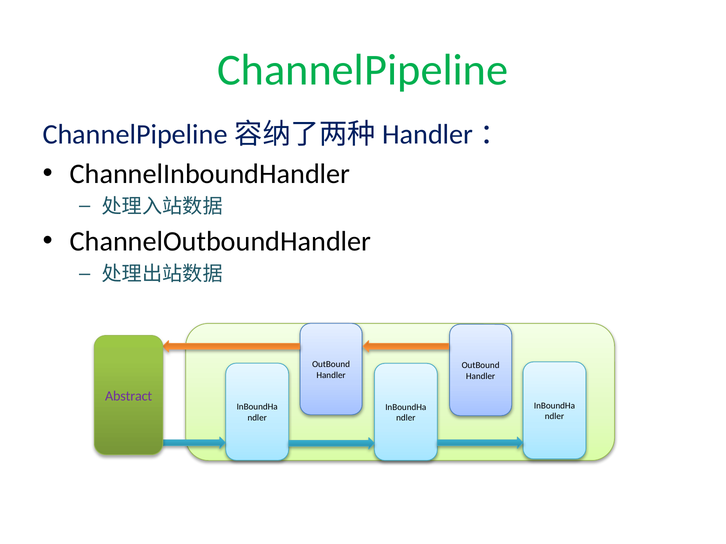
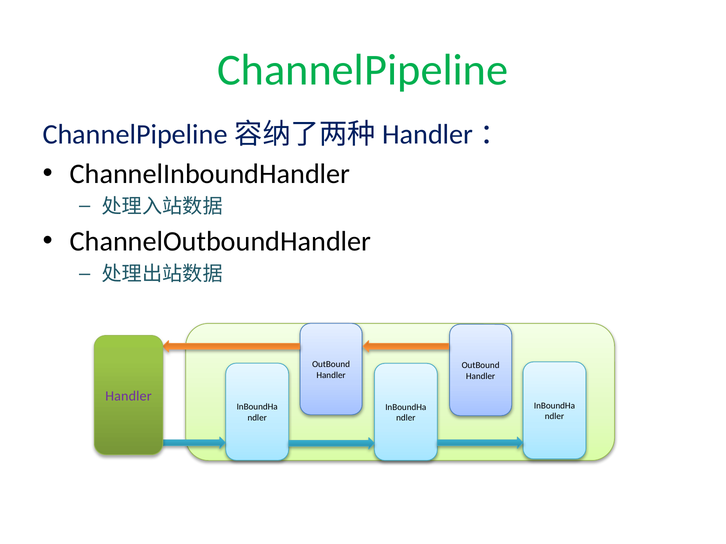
Abstract at (129, 396): Abstract -> Handler
